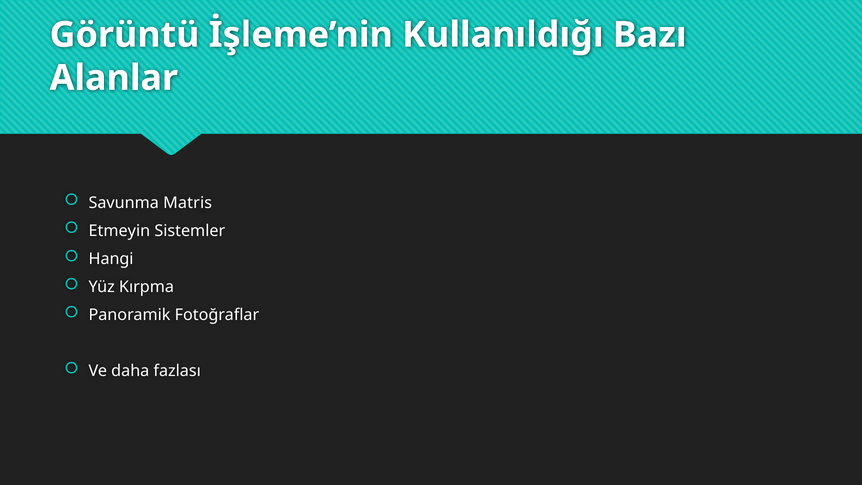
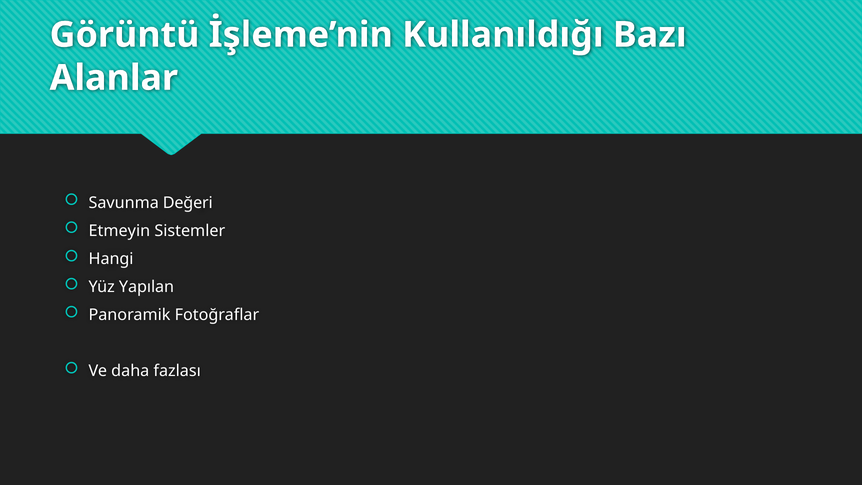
Matris: Matris -> Değeri
Kırpma: Kırpma -> Yapılan
